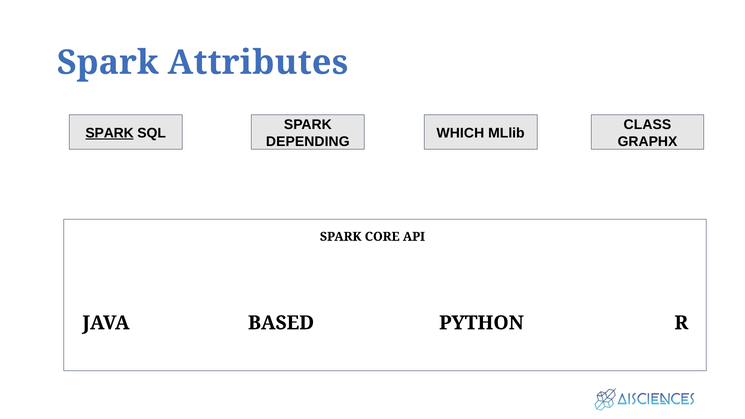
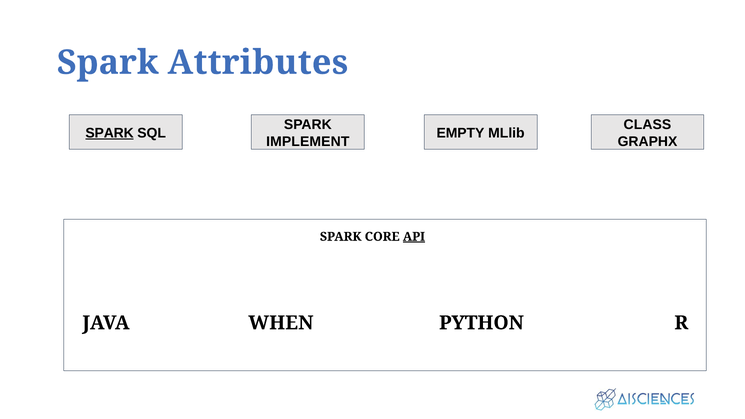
WHICH: WHICH -> EMPTY
DEPENDING: DEPENDING -> IMPLEMENT
API underline: none -> present
BASED: BASED -> WHEN
